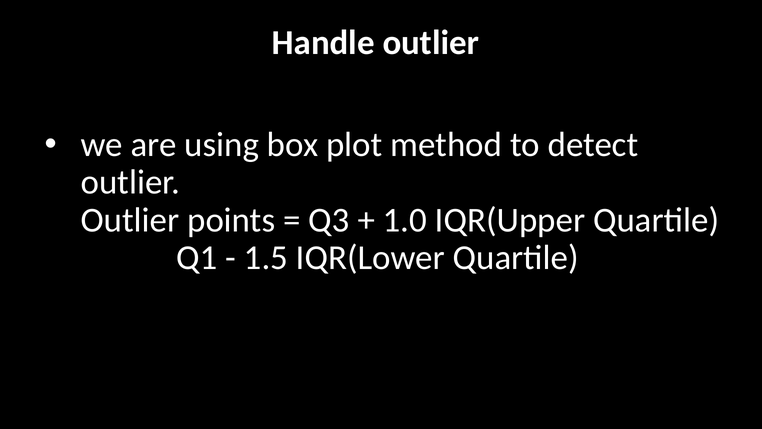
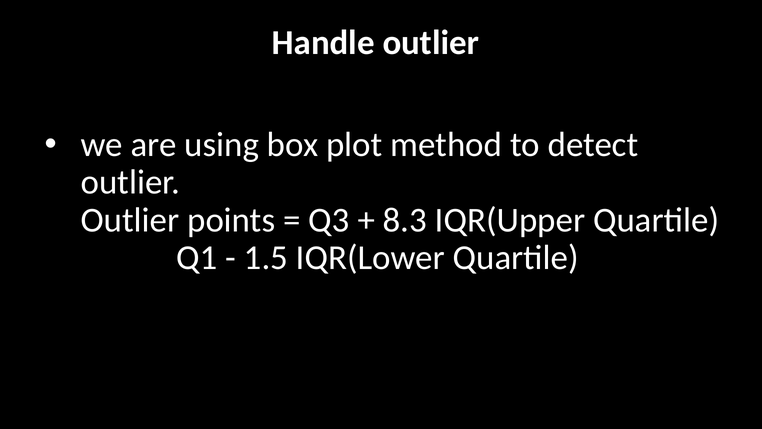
1.0: 1.0 -> 8.3
